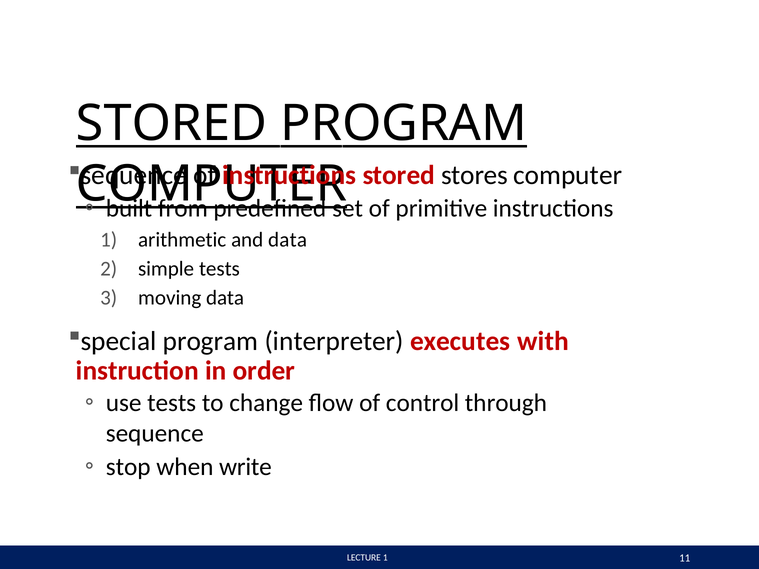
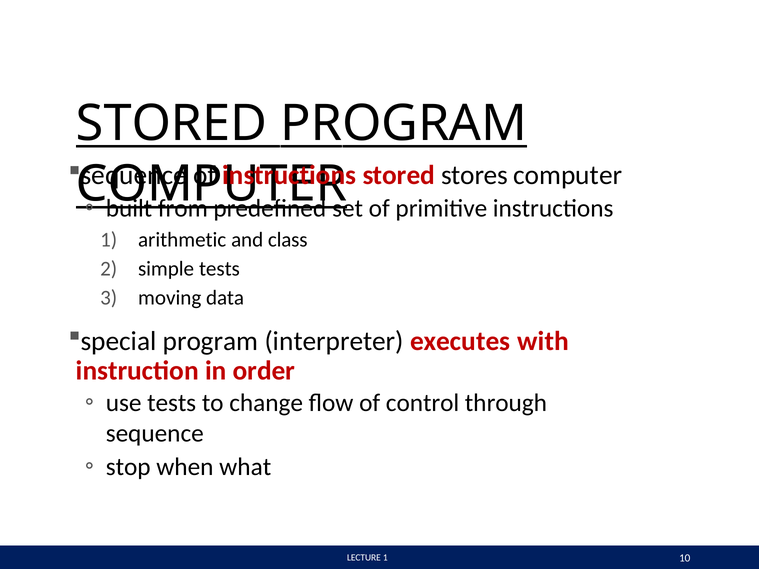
and data: data -> class
write: write -> what
11: 11 -> 10
